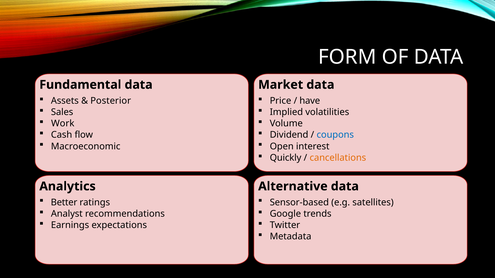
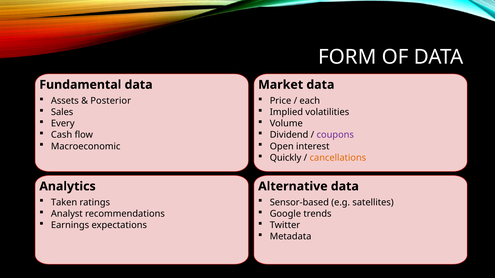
have: have -> each
Work: Work -> Every
coupons colour: blue -> purple
Better: Better -> Taken
